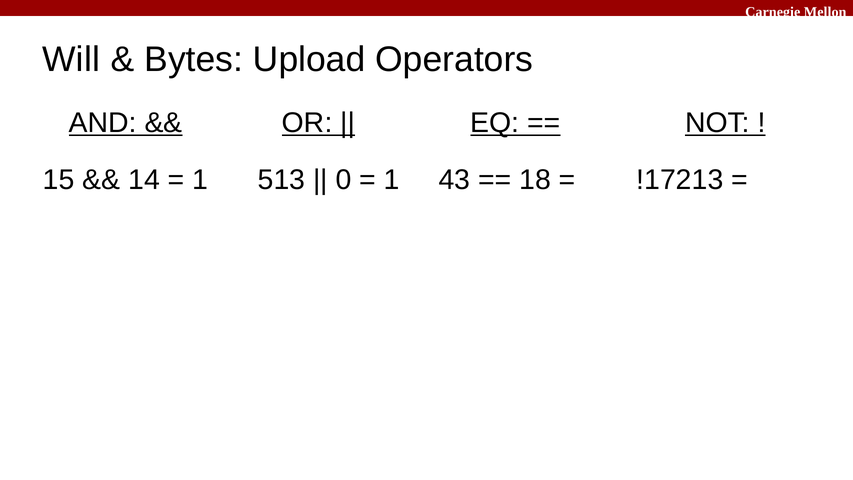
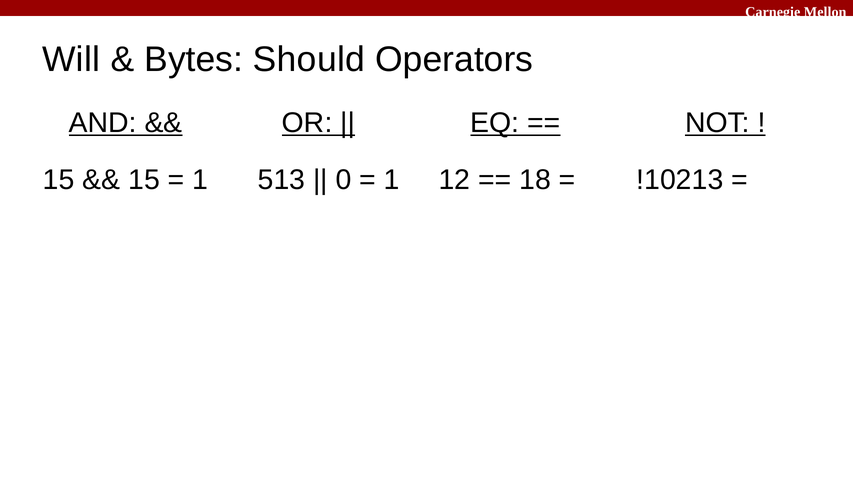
Upload: Upload -> Should
14 at (144, 180): 14 -> 15
43: 43 -> 12
!17213: !17213 -> !10213
